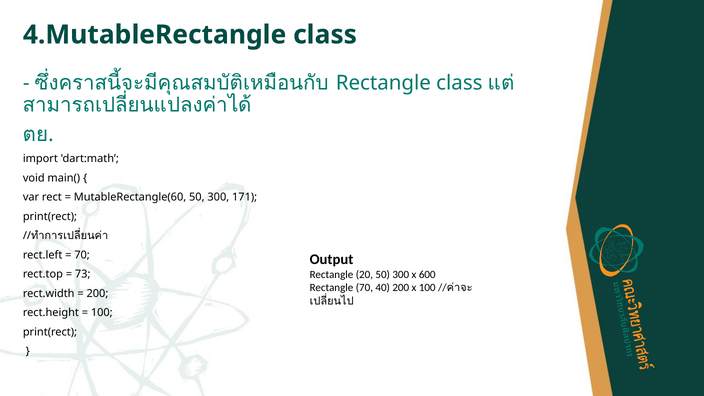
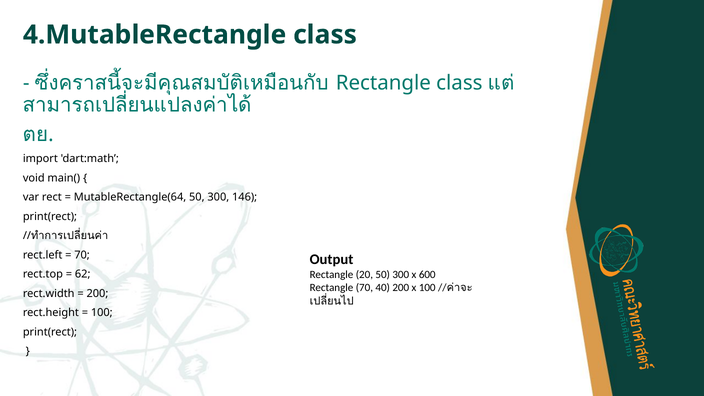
MutableRectangle(60: MutableRectangle(60 -> MutableRectangle(64
171: 171 -> 146
73: 73 -> 62
